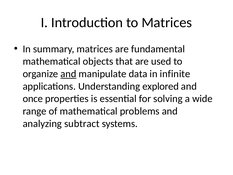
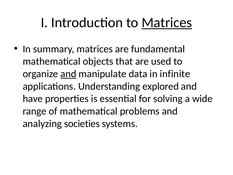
Matrices at (167, 23) underline: none -> present
once: once -> have
subtract: subtract -> societies
